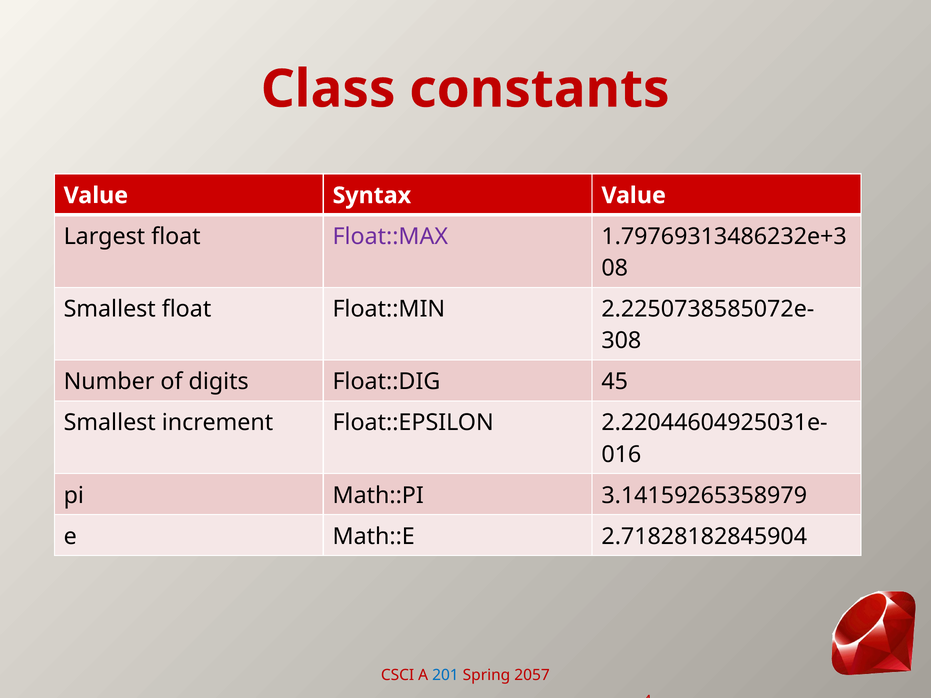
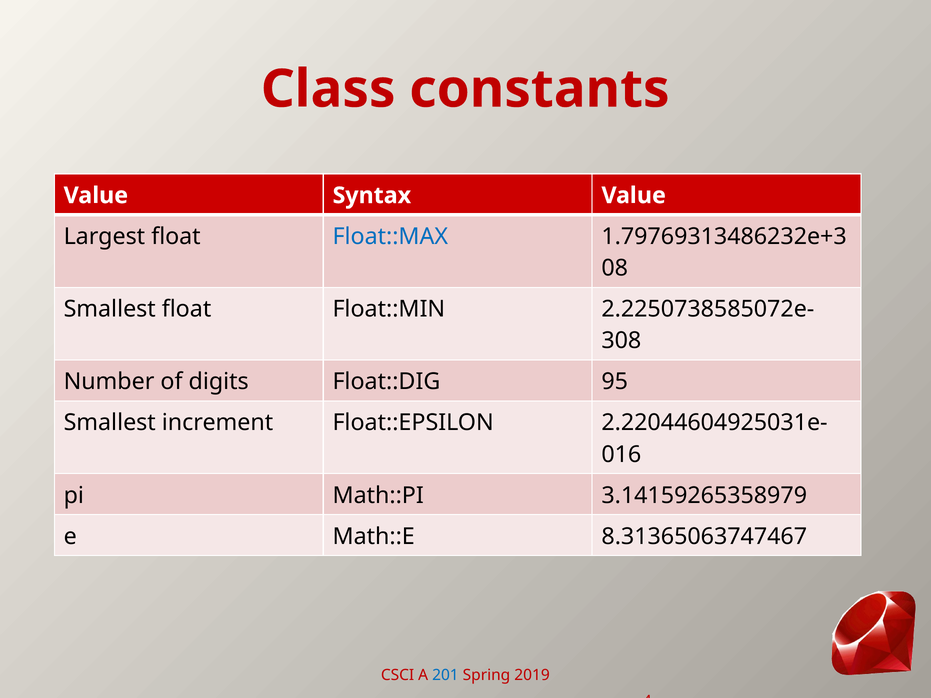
Float::MAX colour: purple -> blue
45: 45 -> 95
2.71828182845904: 2.71828182845904 -> 8.31365063747467
2057: 2057 -> 2019
